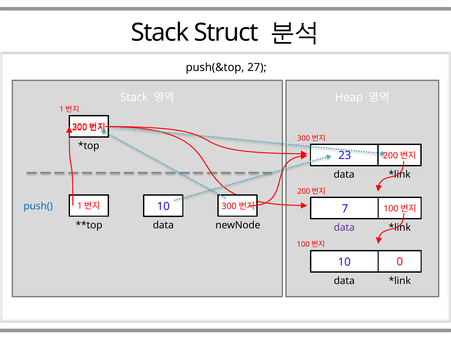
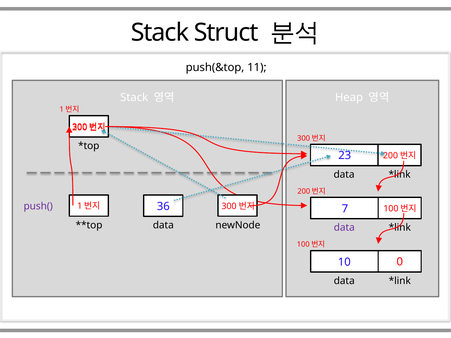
27: 27 -> 11
10 at (163, 206): 10 -> 36
push( colour: blue -> purple
